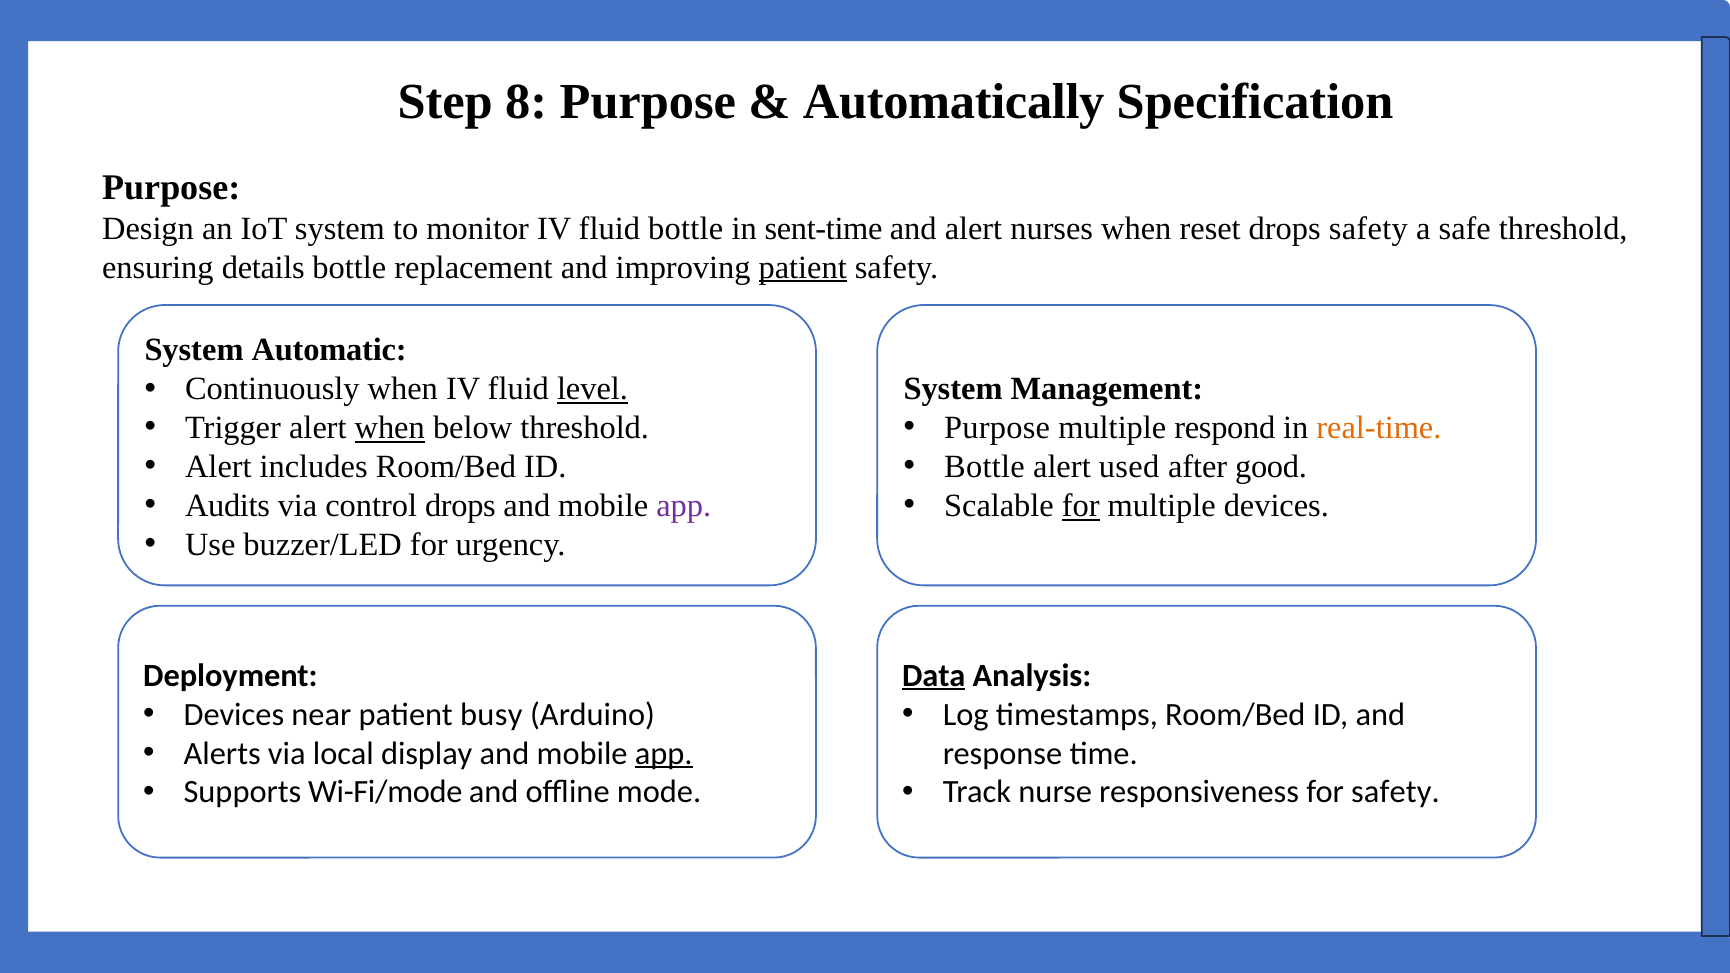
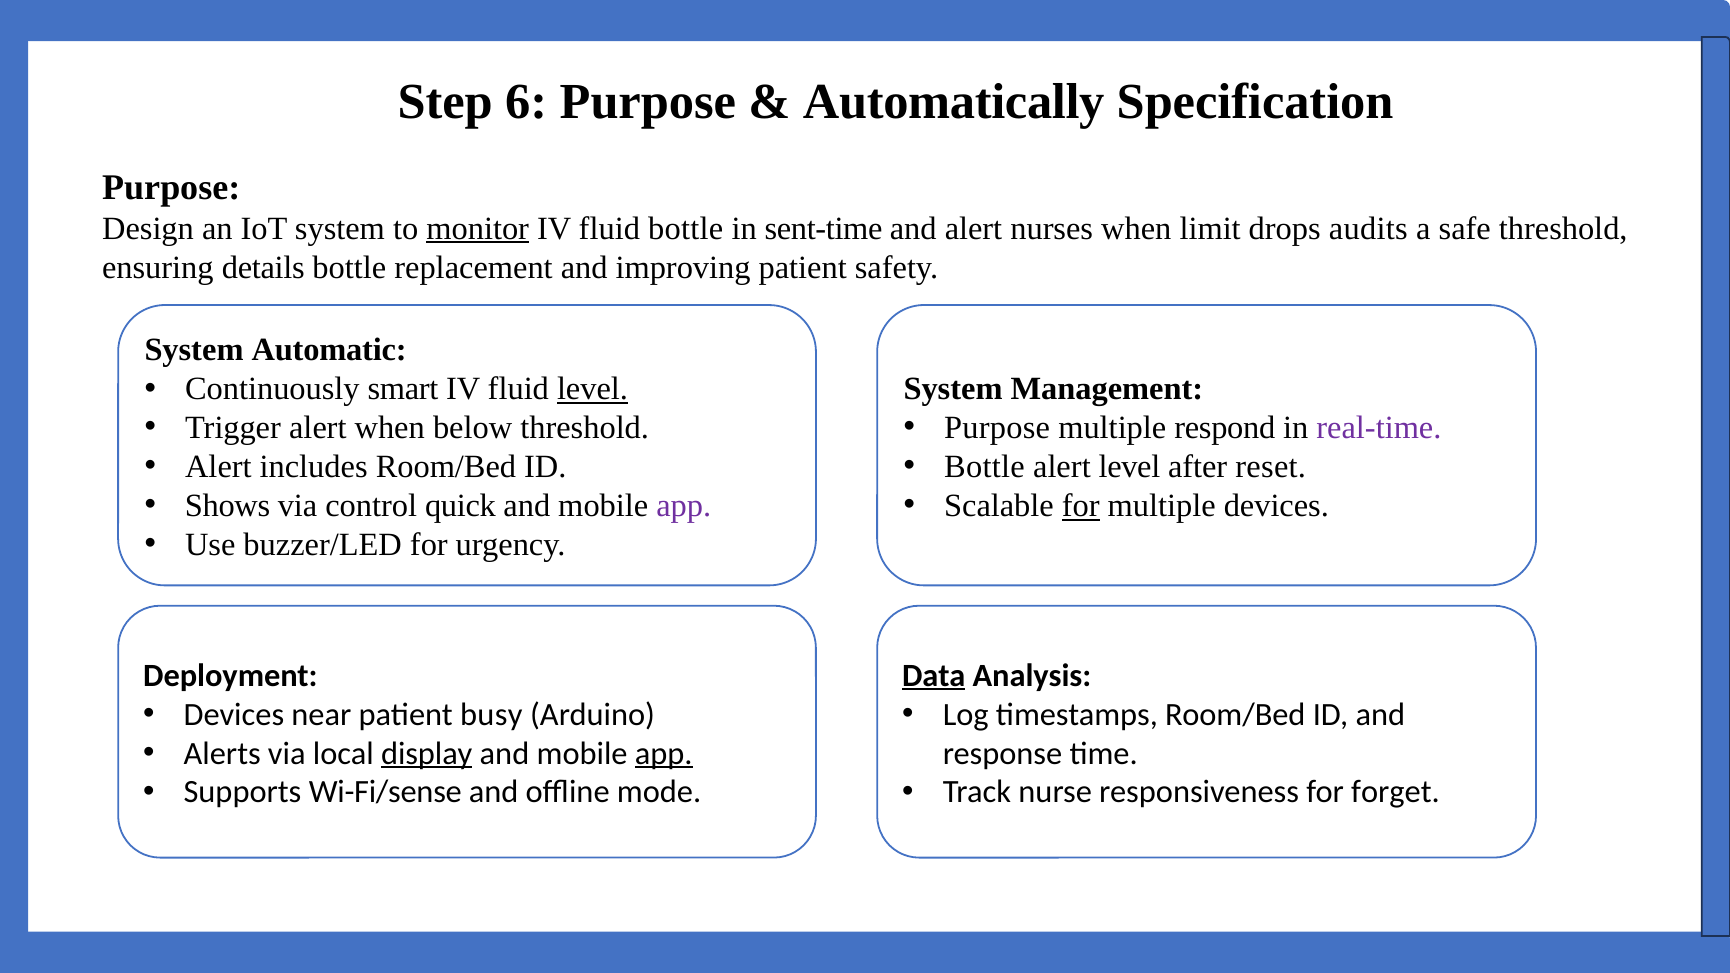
8: 8 -> 6
monitor underline: none -> present
reset: reset -> limit
drops safety: safety -> audits
patient at (803, 267) underline: present -> none
Continuously when: when -> smart
when at (390, 428) underline: present -> none
real-time colour: orange -> purple
alert used: used -> level
good: good -> reset
Audits: Audits -> Shows
control drops: drops -> quick
display underline: none -> present
Wi-Fi/mode: Wi-Fi/mode -> Wi-Fi/sense
for safety: safety -> forget
